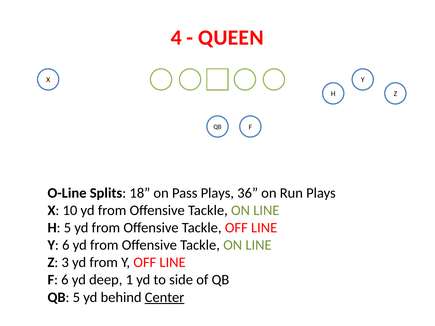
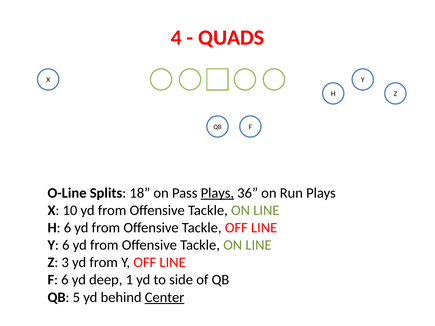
QUEEN: QUEEN -> QUADS
Plays at (217, 193) underline: none -> present
H 5: 5 -> 6
